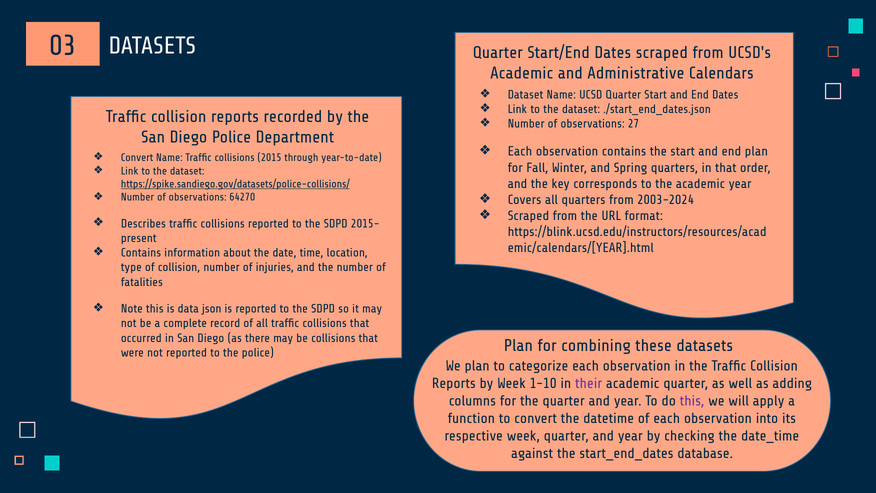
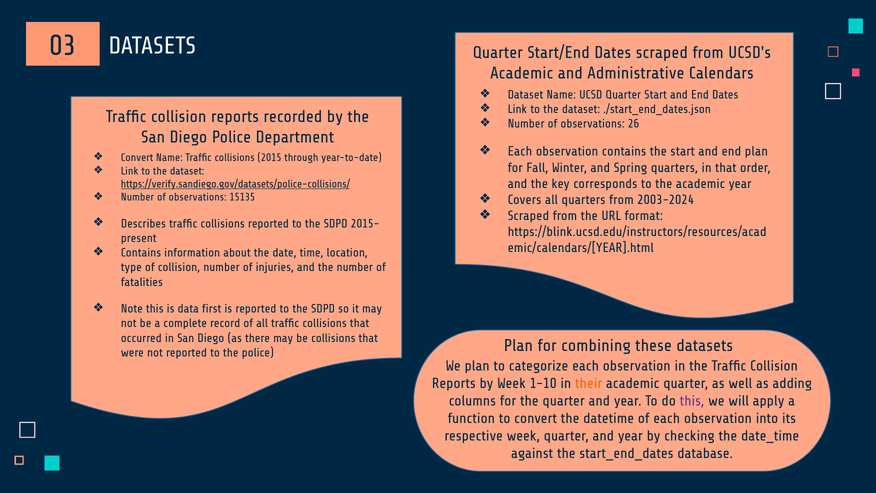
27: 27 -> 26
https://spike.sandiego.gov/datasets/police-collisions/: https://spike.sandiego.gov/datasets/police-collisions/ -> https://verify.sandiego.gov/datasets/police-collisions/
64270: 64270 -> 15135
json: json -> first
their colour: purple -> orange
